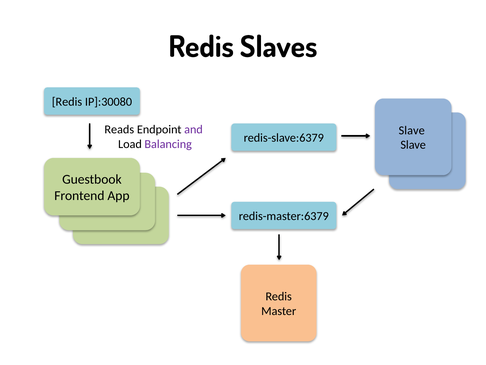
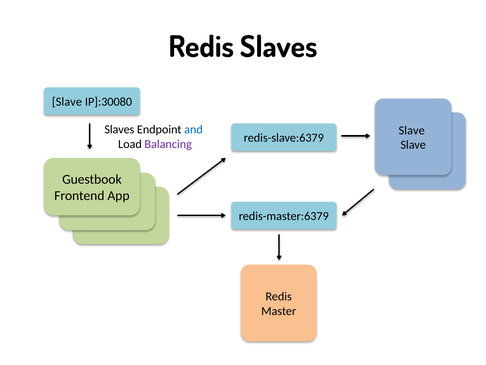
Redis at (67, 102): Redis -> Slave
Reads at (119, 129): Reads -> Slaves
and colour: purple -> blue
